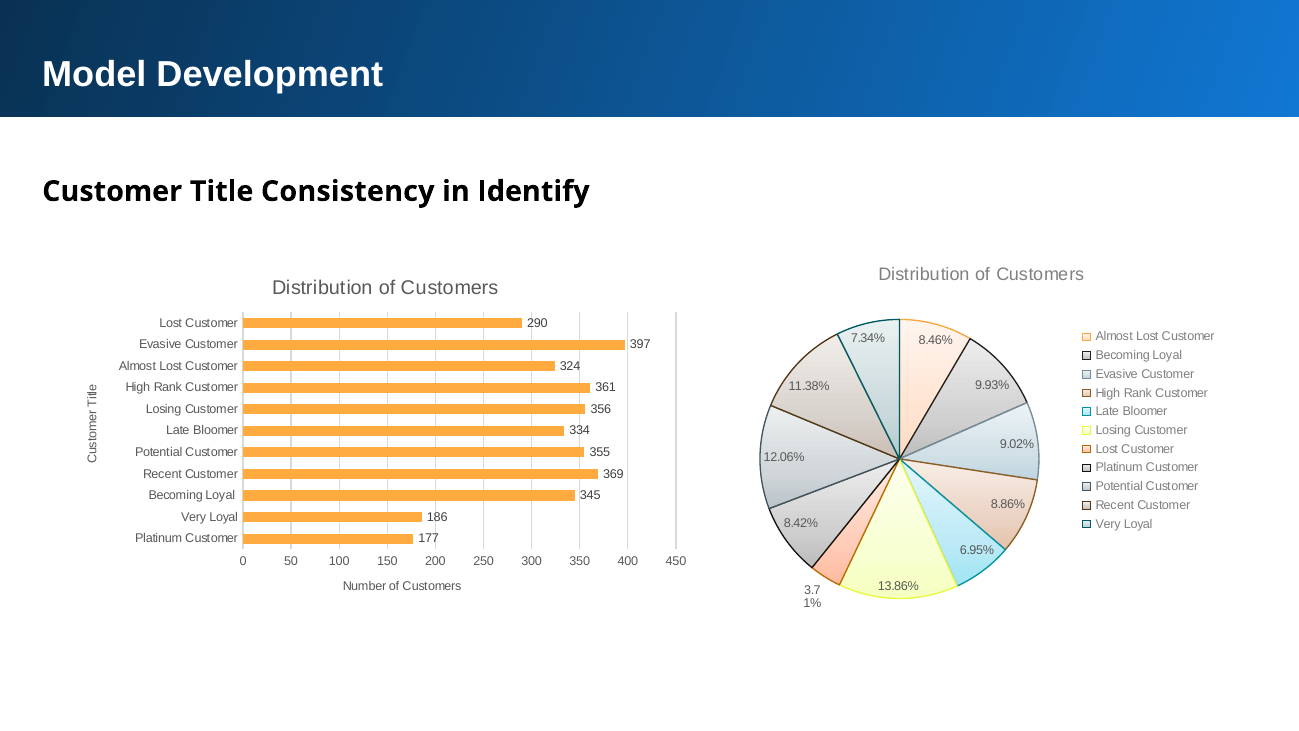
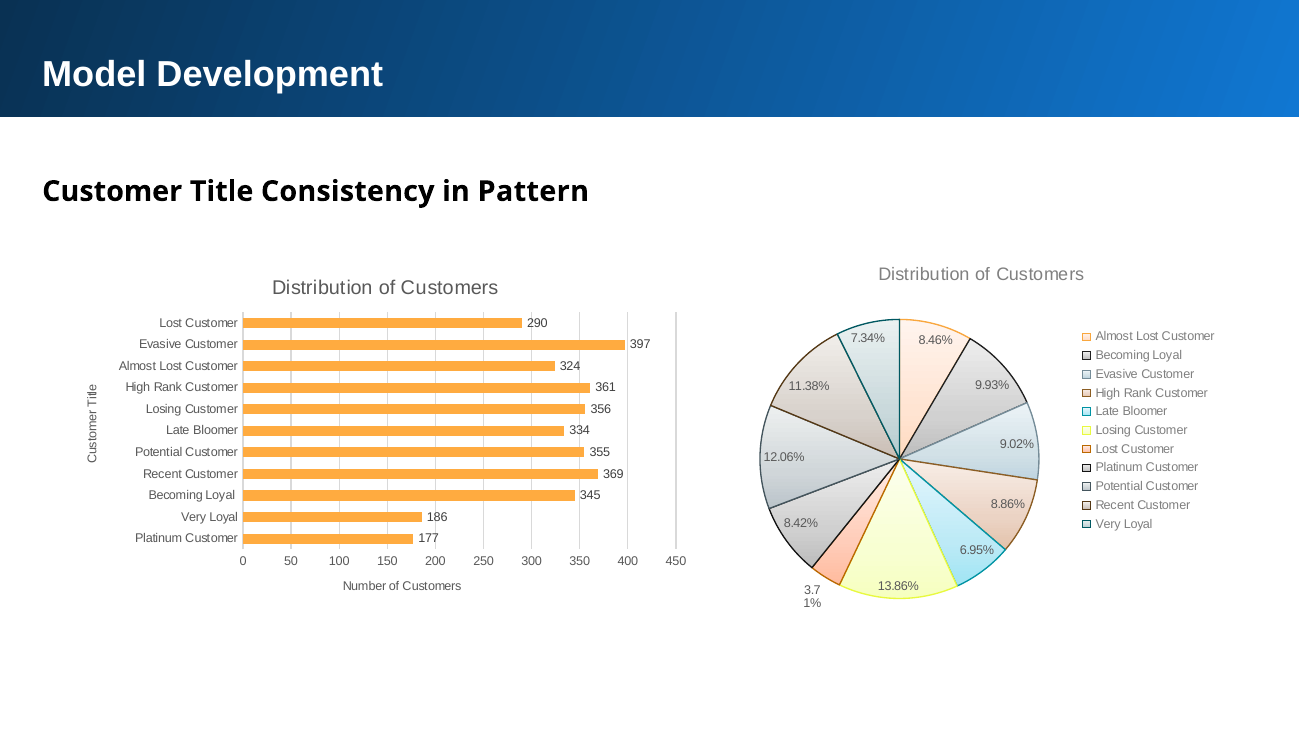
Identify: Identify -> Pattern
